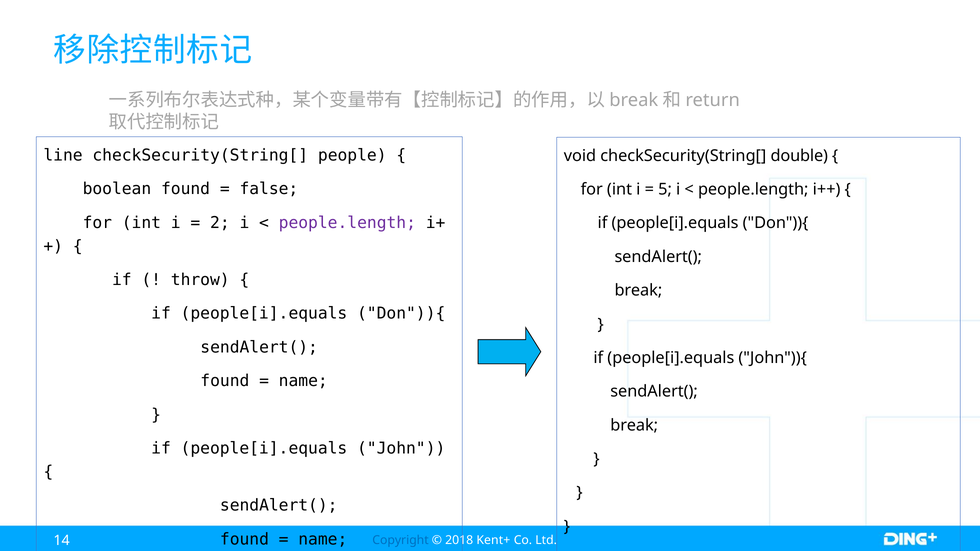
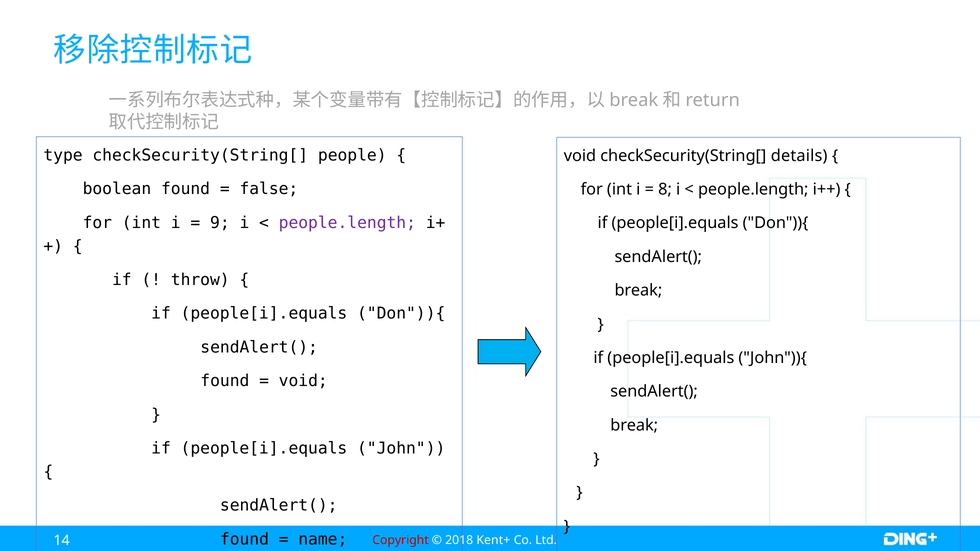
line: line -> type
double: double -> details
5: 5 -> 8
2: 2 -> 9
name at (303, 381): name -> void
Copyright colour: blue -> red
